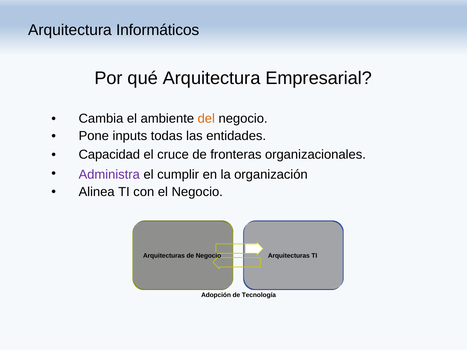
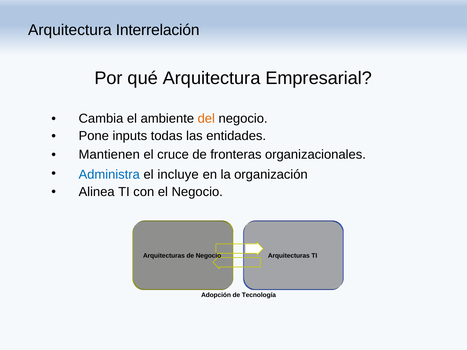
Informáticos: Informáticos -> Interrelación
Capacidad: Capacidad -> Mantienen
Administra colour: purple -> blue
cumplir: cumplir -> incluye
